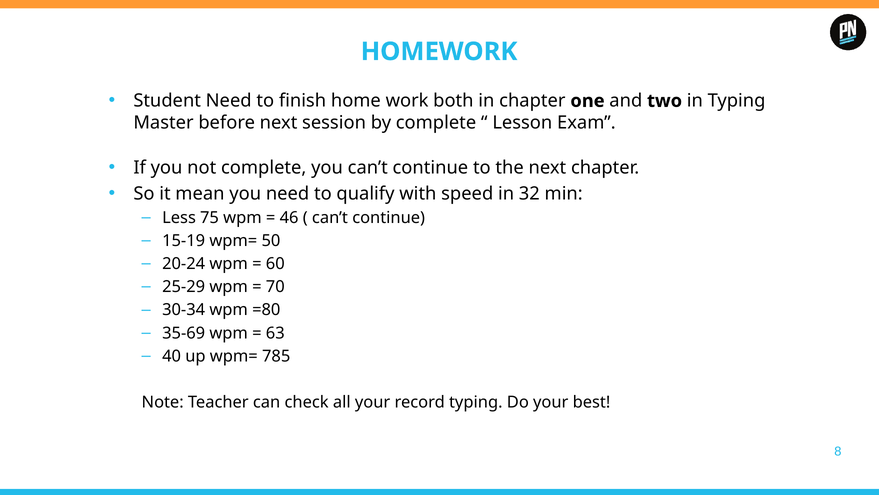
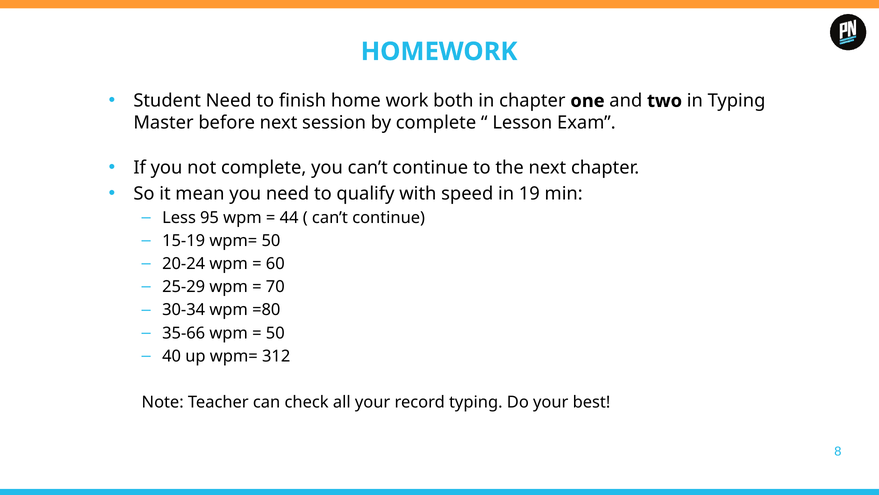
32: 32 -> 19
75: 75 -> 95
46: 46 -> 44
35-69: 35-69 -> 35-66
63 at (275, 333): 63 -> 50
785: 785 -> 312
